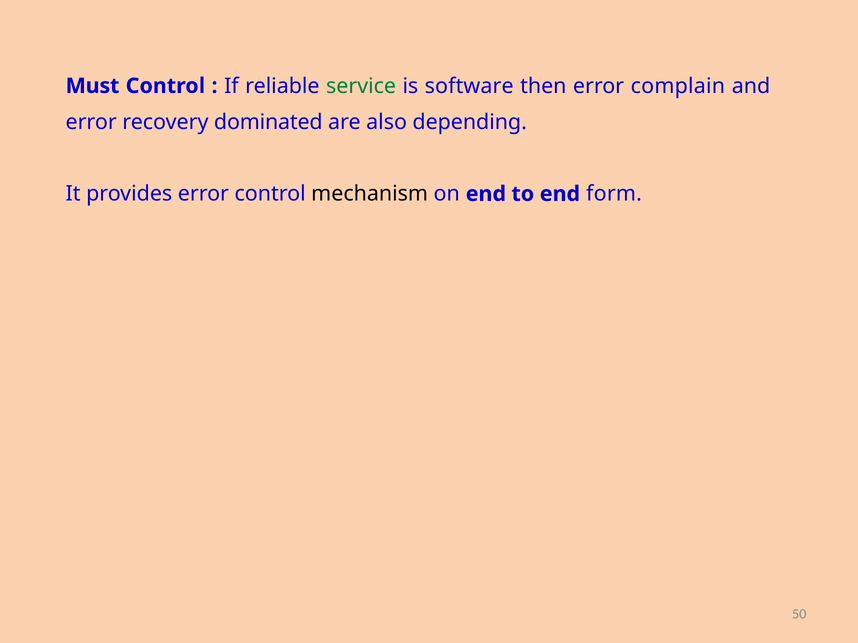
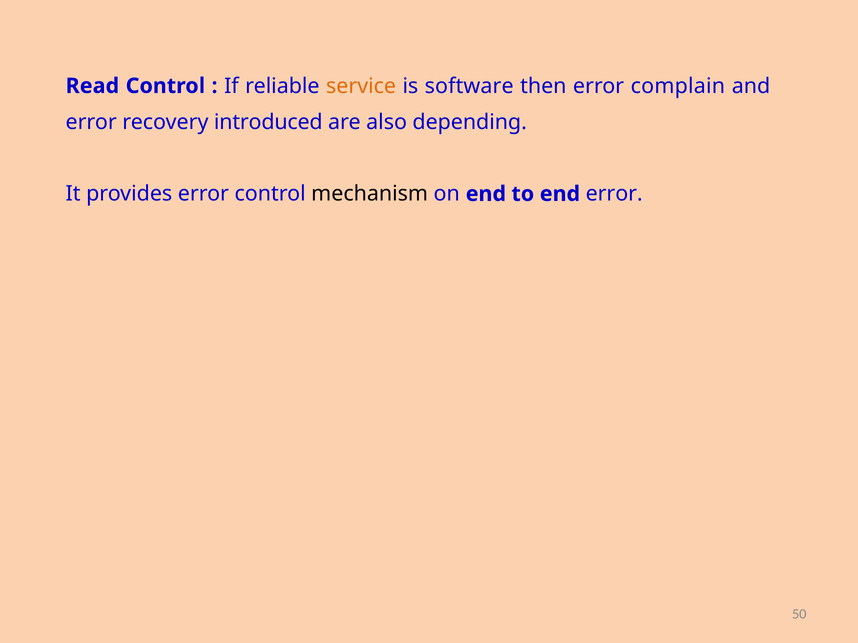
Must: Must -> Read
service colour: green -> orange
dominated: dominated -> introduced
end form: form -> error
